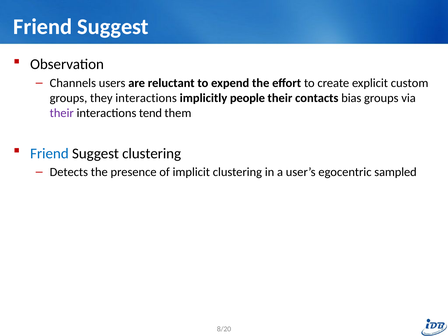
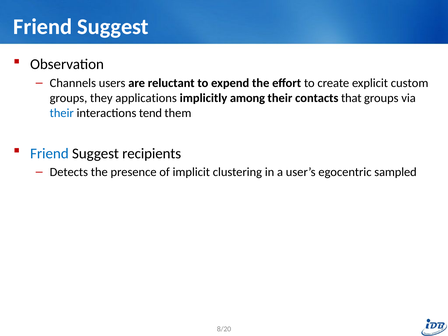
they interactions: interactions -> applications
people: people -> among
bias: bias -> that
their at (62, 113) colour: purple -> blue
Suggest clustering: clustering -> recipients
